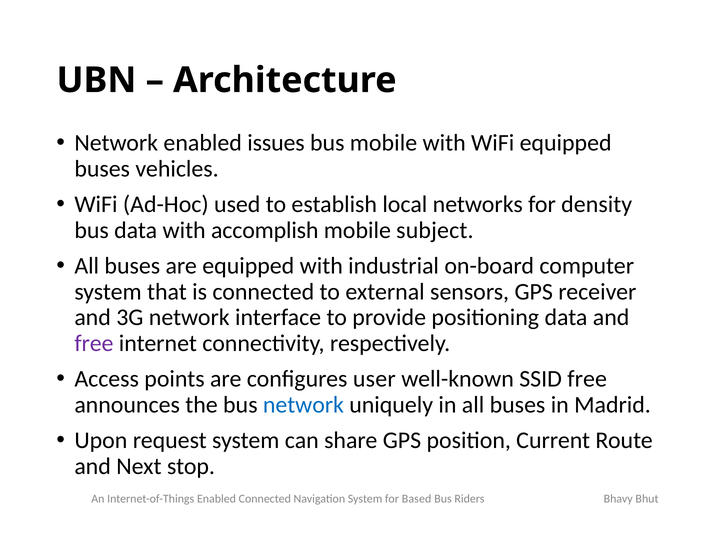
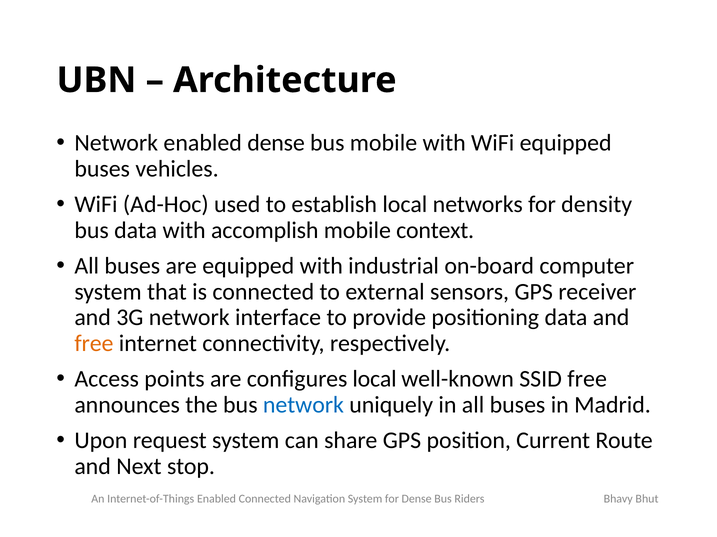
enabled issues: issues -> dense
subject: subject -> context
free at (94, 344) colour: purple -> orange
configures user: user -> local
for Based: Based -> Dense
